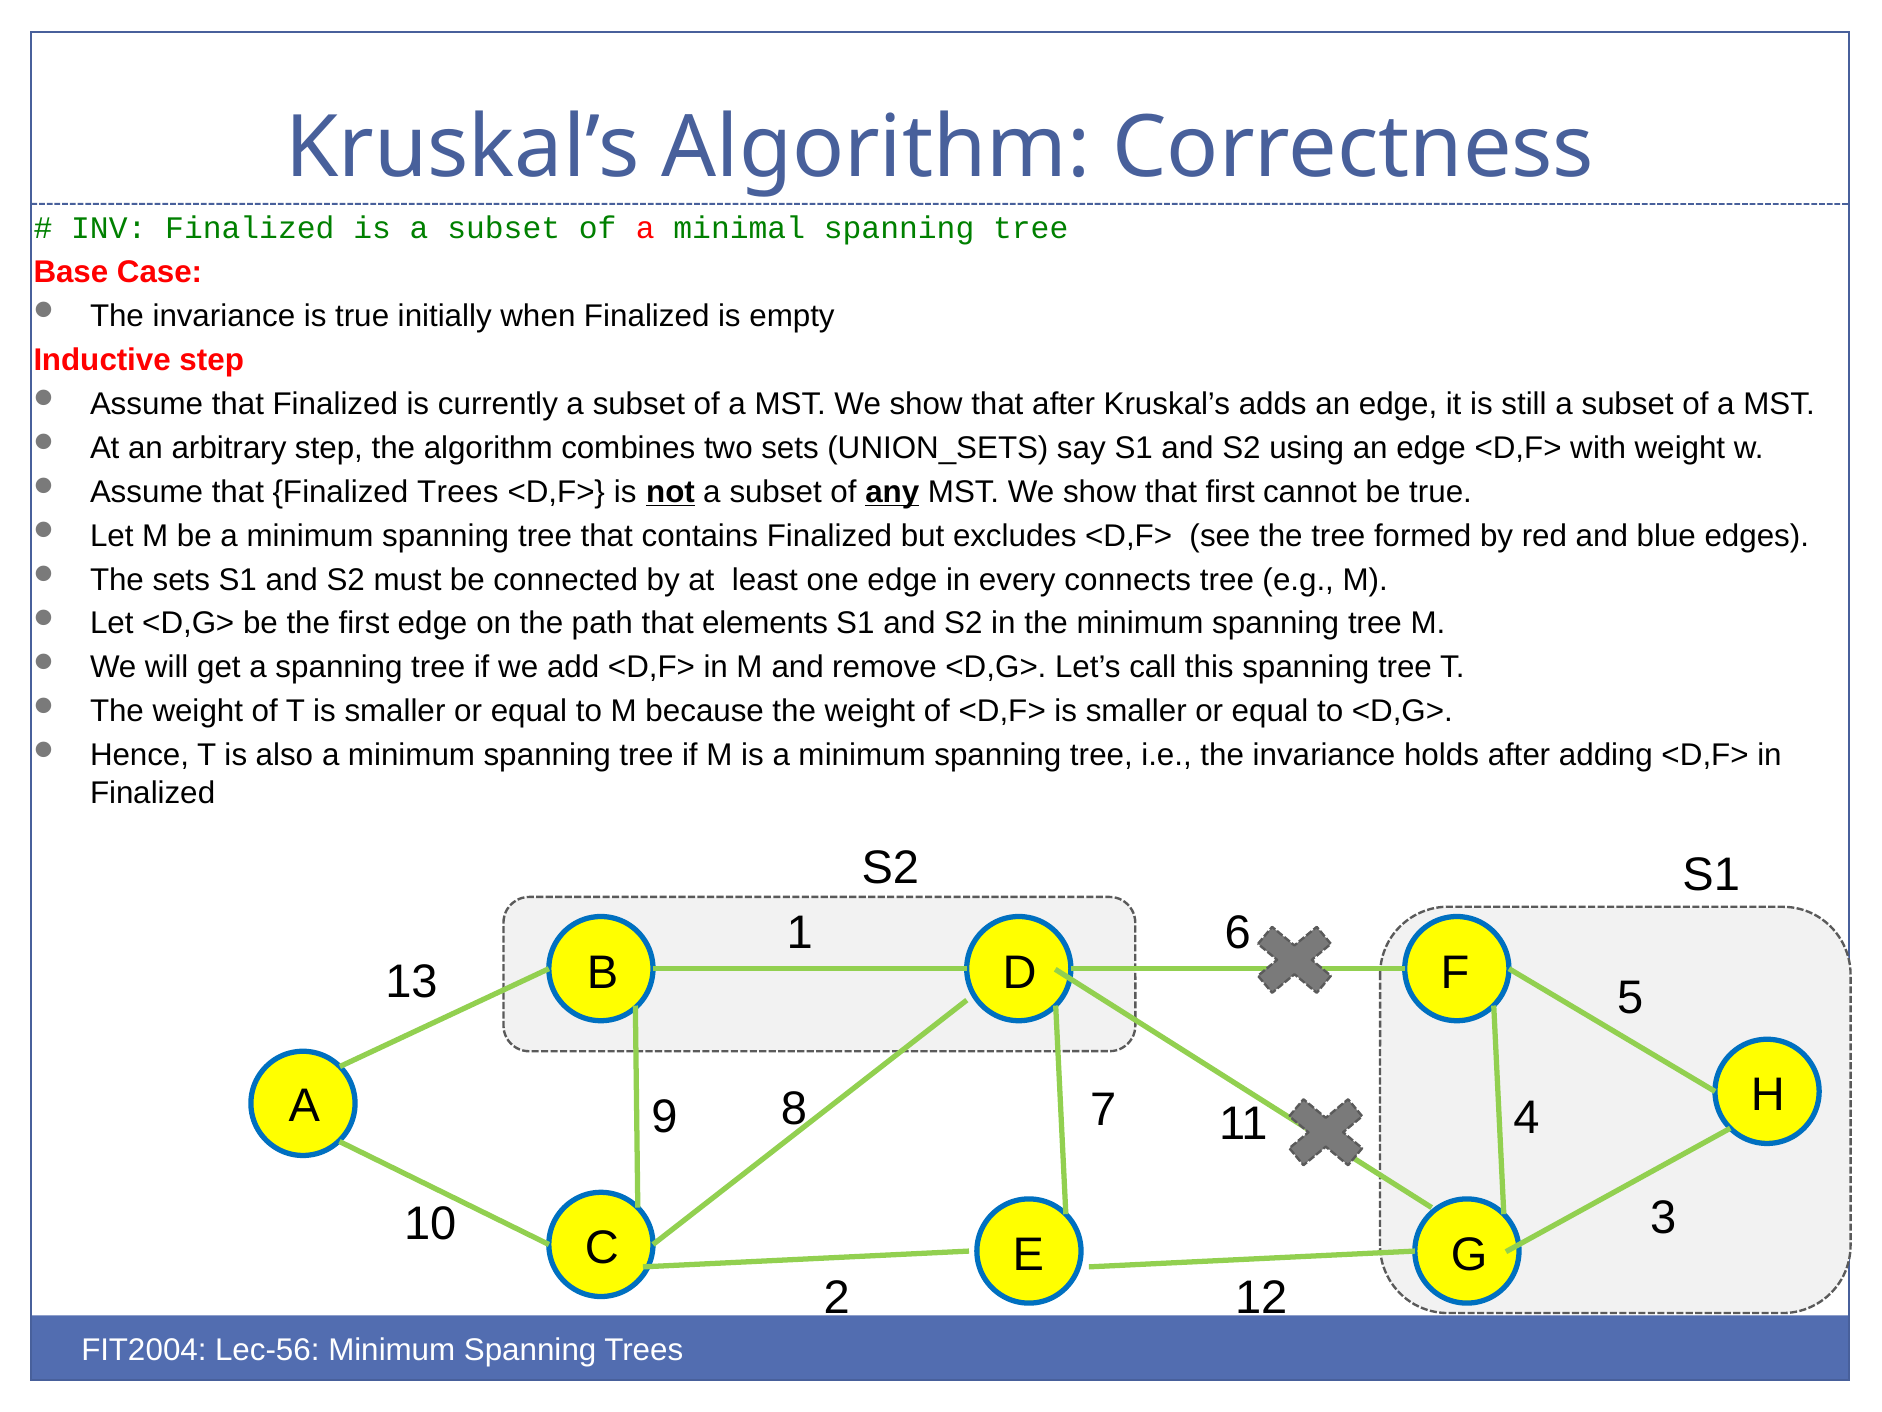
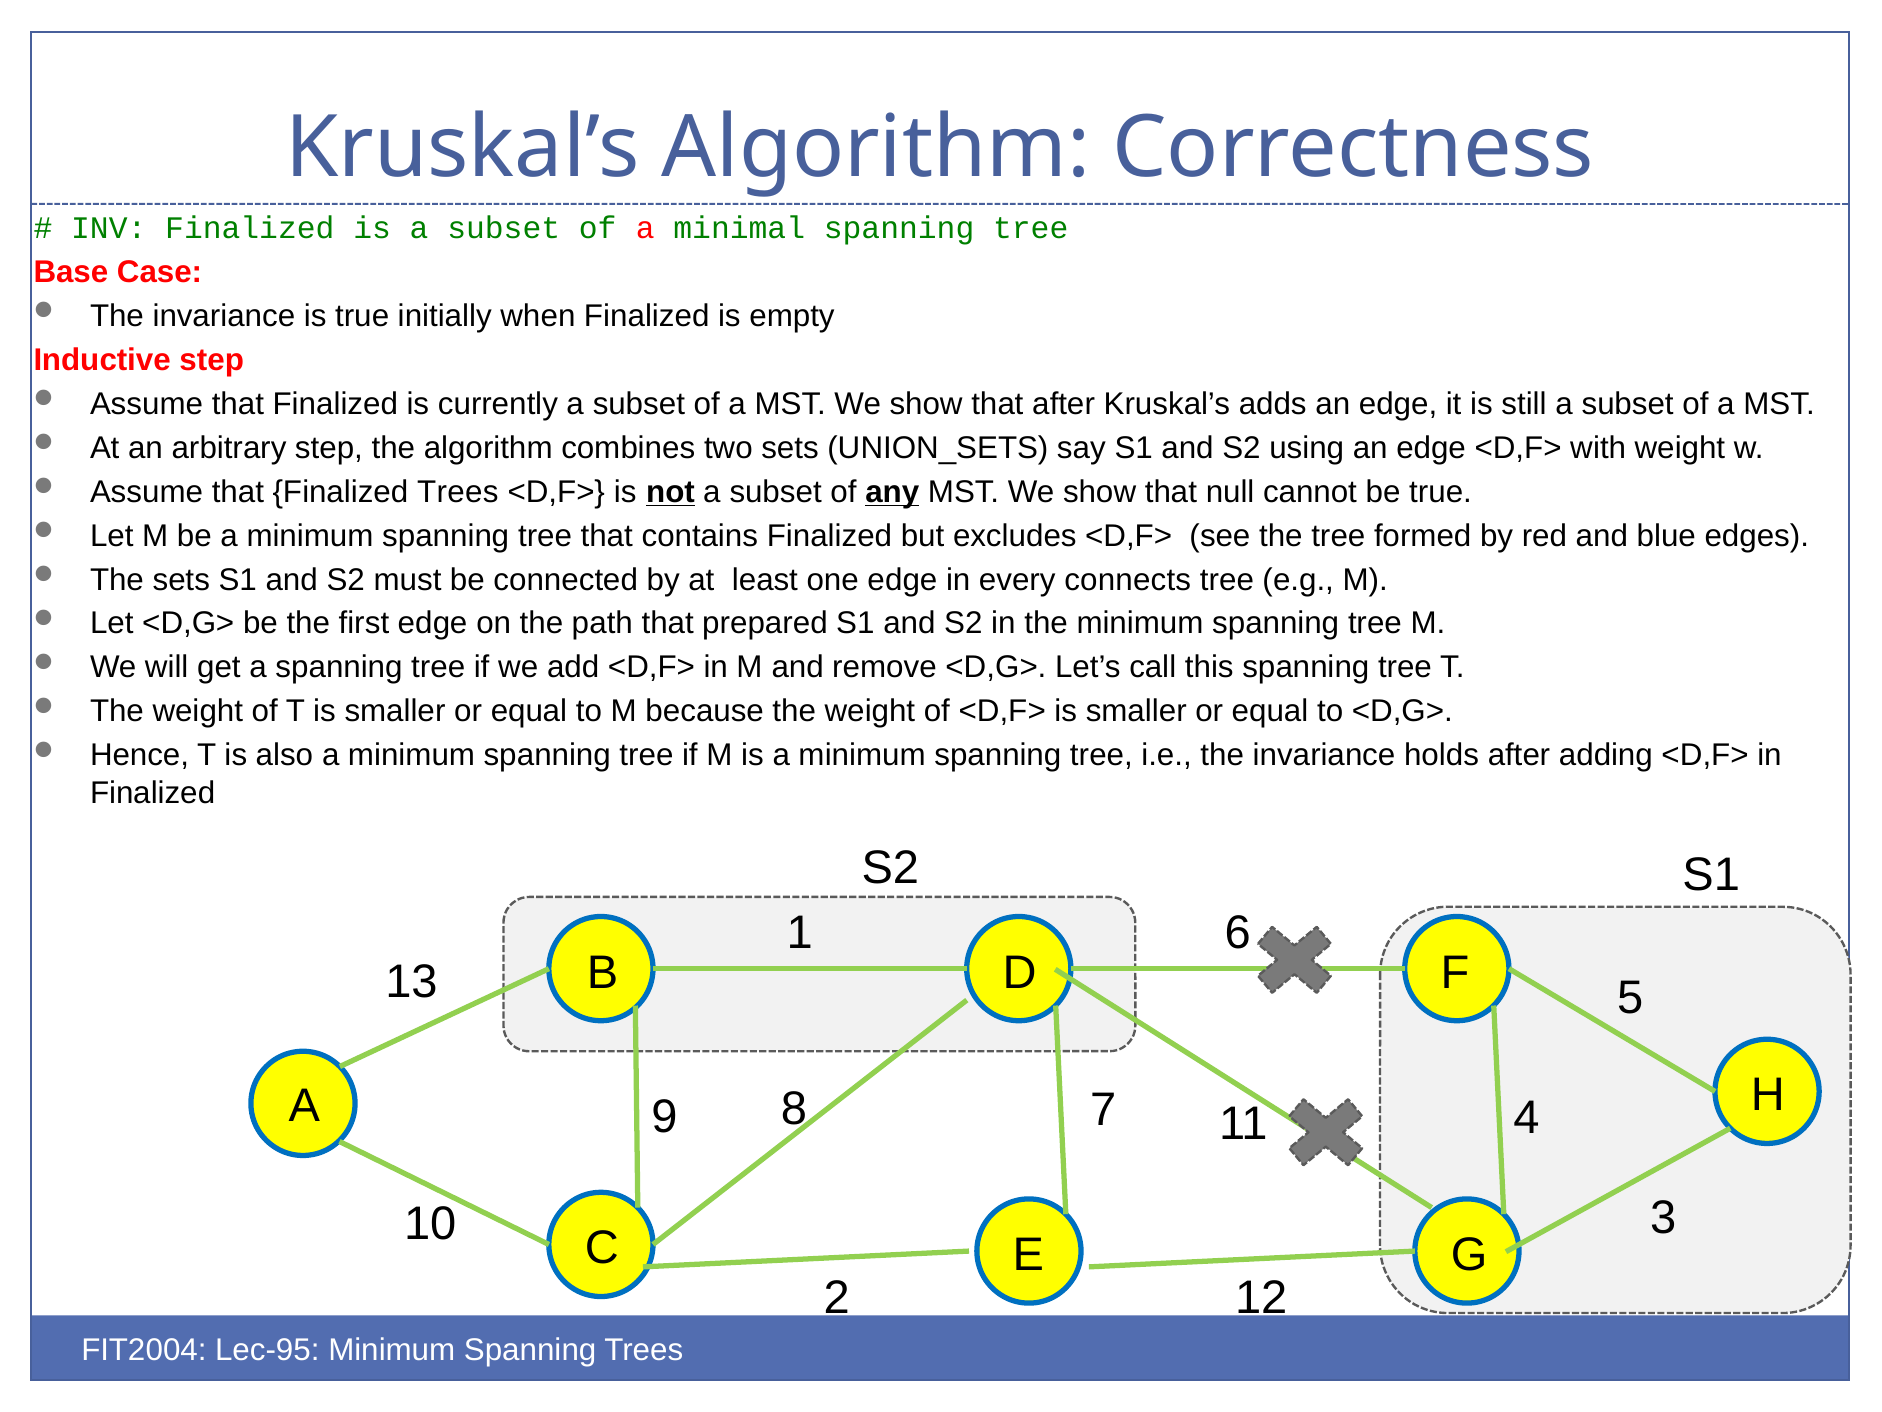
that first: first -> null
elements: elements -> prepared
Lec-56: Lec-56 -> Lec-95
